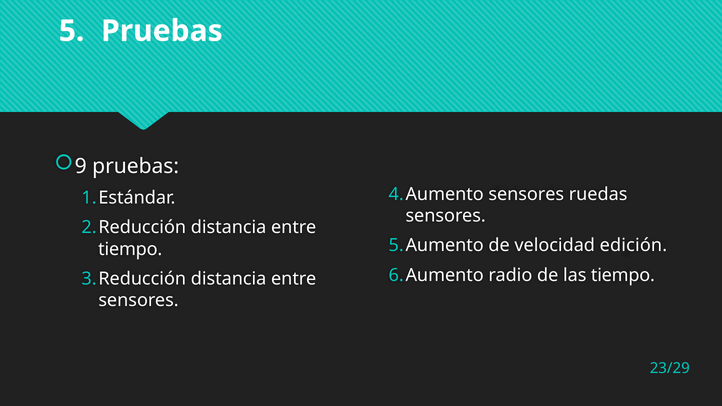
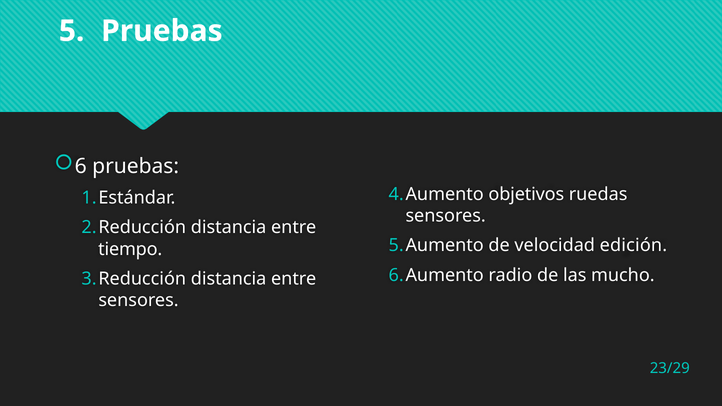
9: 9 -> 6
sensores at (526, 194): sensores -> objetivos
las tiempo: tiempo -> mucho
